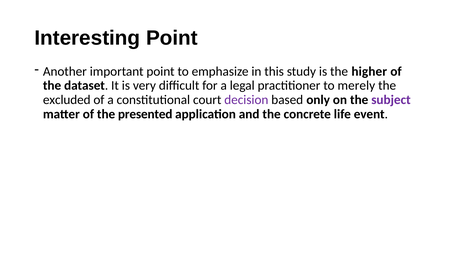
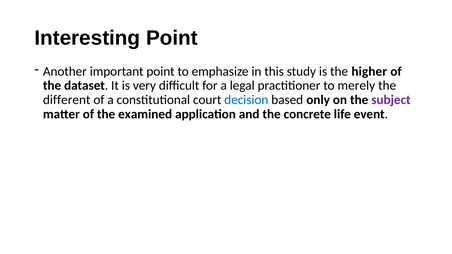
excluded: excluded -> different
decision colour: purple -> blue
presented: presented -> examined
